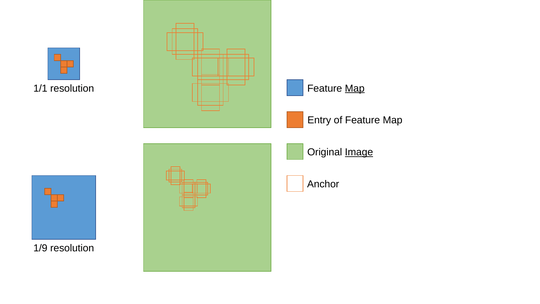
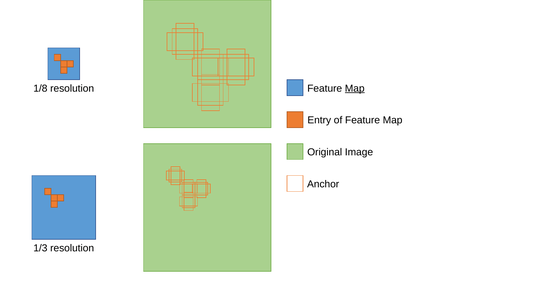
1/1: 1/1 -> 1/8
Image underline: present -> none
1/9: 1/9 -> 1/3
